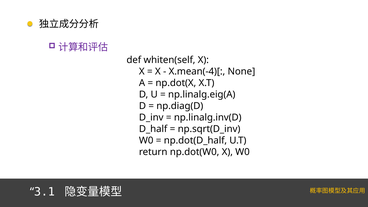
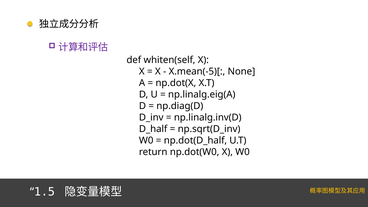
X.mean(-4)[: X.mean(-4)[ -> X.mean(-5)[
3.1: 3.1 -> 1.5
